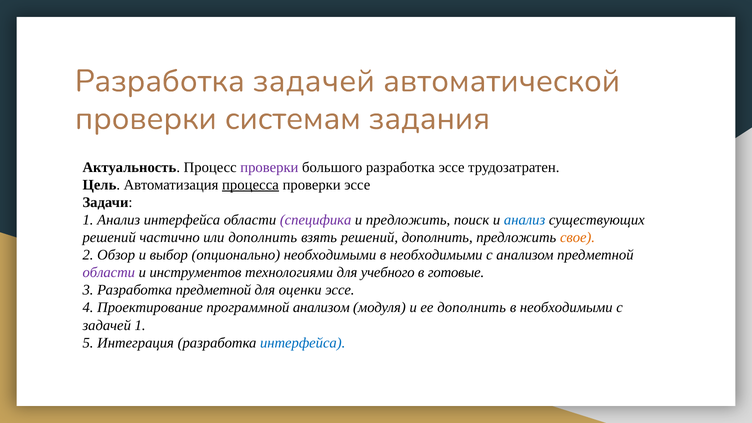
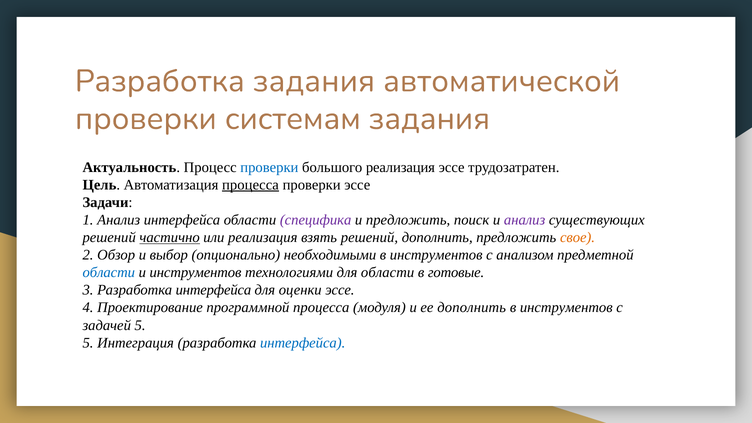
Разработка задачей: задачей -> задания
проверки at (269, 167) colour: purple -> blue
большого разработка: разработка -> реализация
анализ at (525, 220) colour: blue -> purple
частично underline: none -> present
или дополнить: дополнить -> реализация
необходимыми at (436, 255): необходимыми -> инструментов
области at (109, 273) colour: purple -> blue
для учебного: учебного -> области
3 Разработка предметной: предметной -> интерфейса
программной анализом: анализом -> процесса
необходимыми at (566, 308): необходимыми -> инструментов
задачей 1: 1 -> 5
